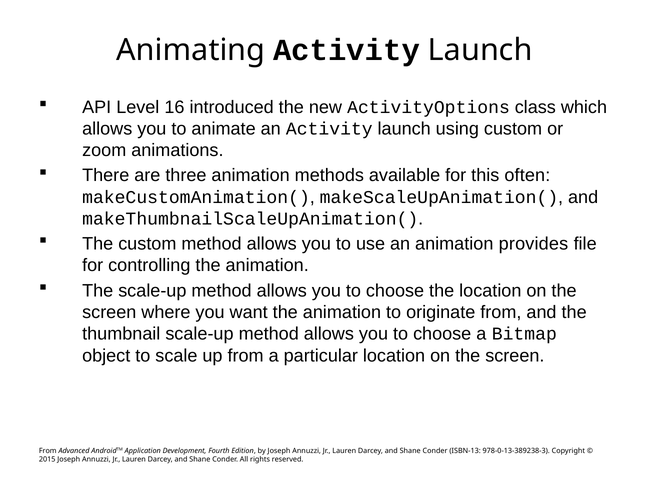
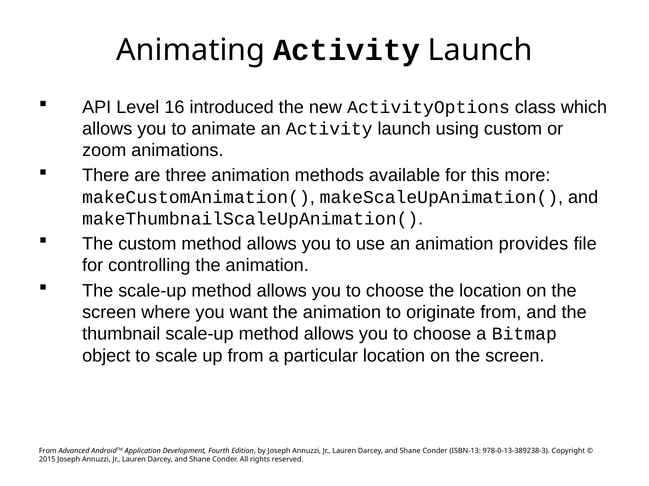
often: often -> more
